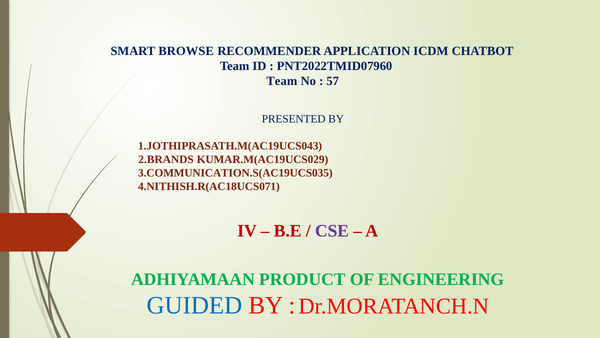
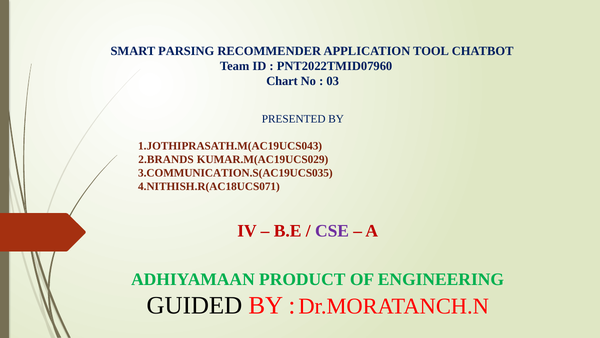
BROWSE: BROWSE -> PARSING
ICDM: ICDM -> TOOL
Team at (282, 81): Team -> Chart
57: 57 -> 03
GUIDED colour: blue -> black
